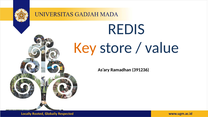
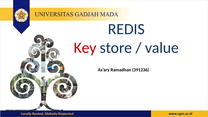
Key colour: orange -> red
